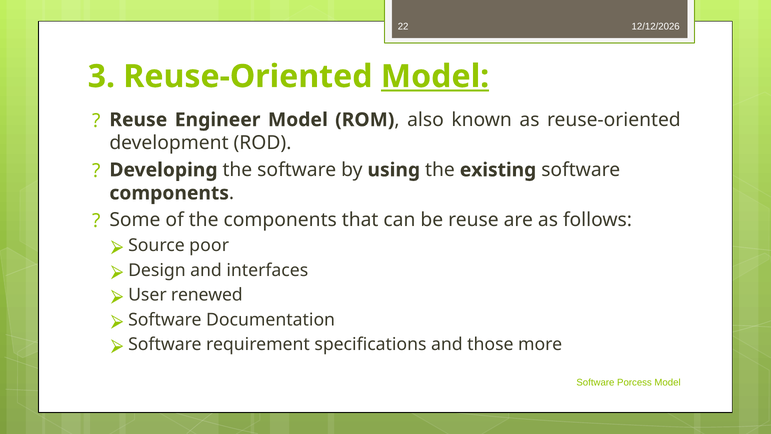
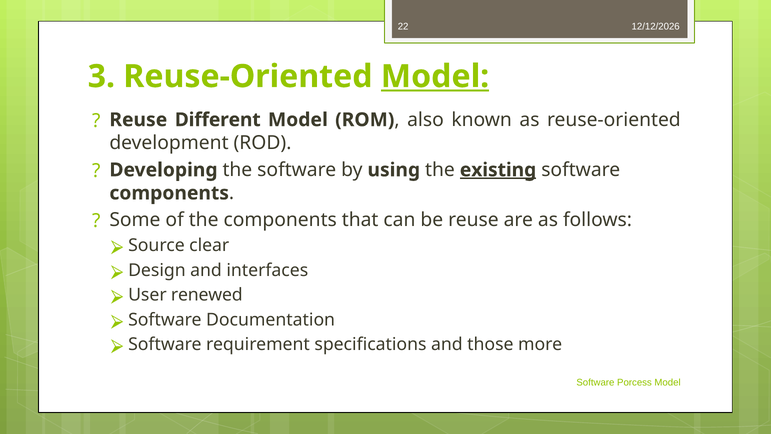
Engineer: Engineer -> Different
existing underline: none -> present
poor: poor -> clear
